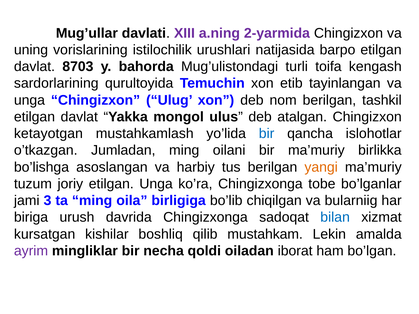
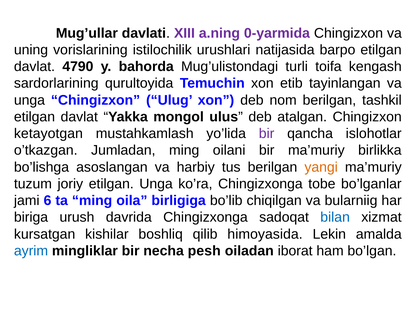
2-yarmida: 2-yarmida -> 0-yarmida
8703: 8703 -> 4790
bir at (267, 134) colour: blue -> purple
3: 3 -> 6
mustahkam: mustahkam -> himoyasida
ayrim colour: purple -> blue
qoldi: qoldi -> pesh
